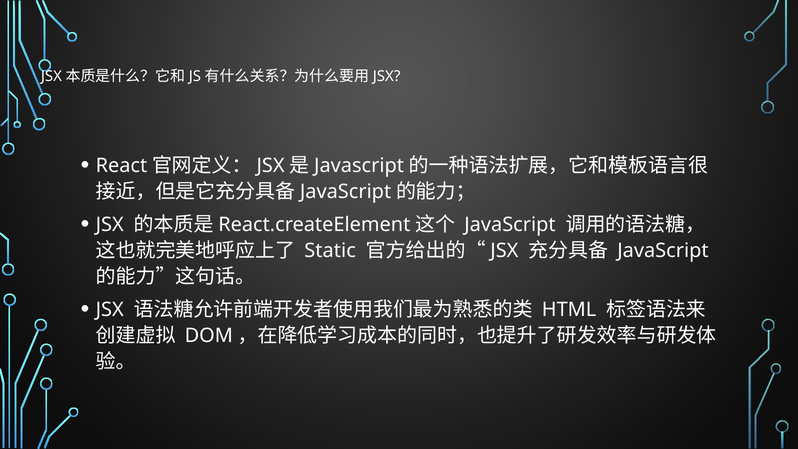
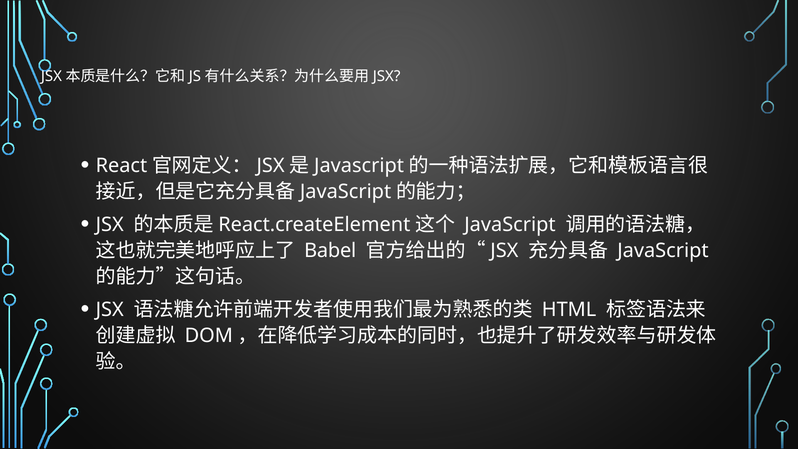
Static: Static -> Babel
